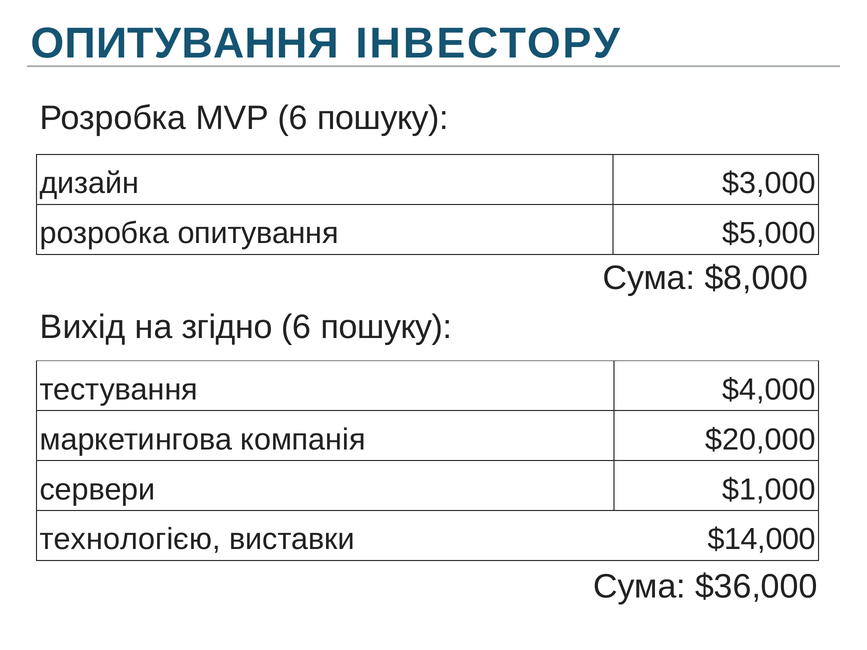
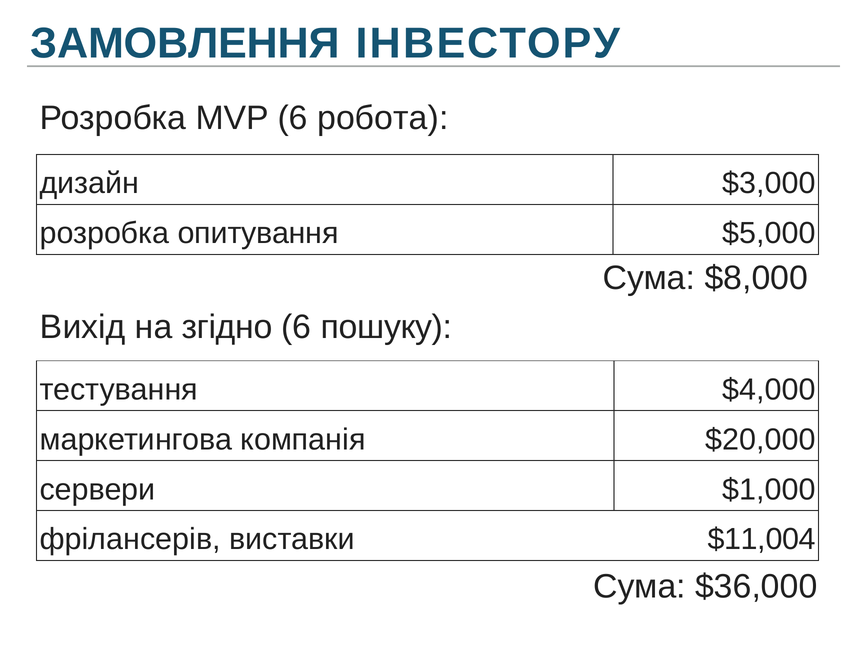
ОПИТУВАННЯ at (185, 44): ОПИТУВАННЯ -> ЗАМОВЛЕННЯ
MVP 6 пошуку: пошуку -> робота
технологією: технологією -> фрілансерів
$14,000: $14,000 -> $11,004
